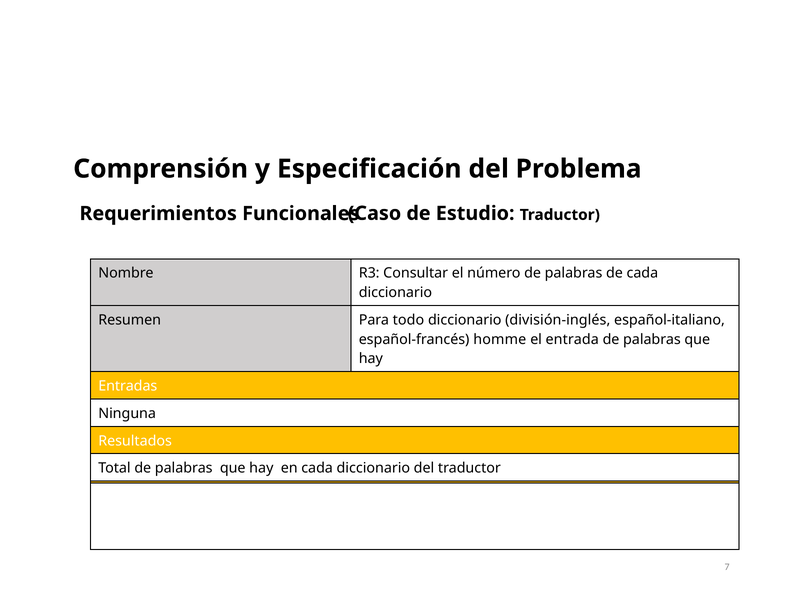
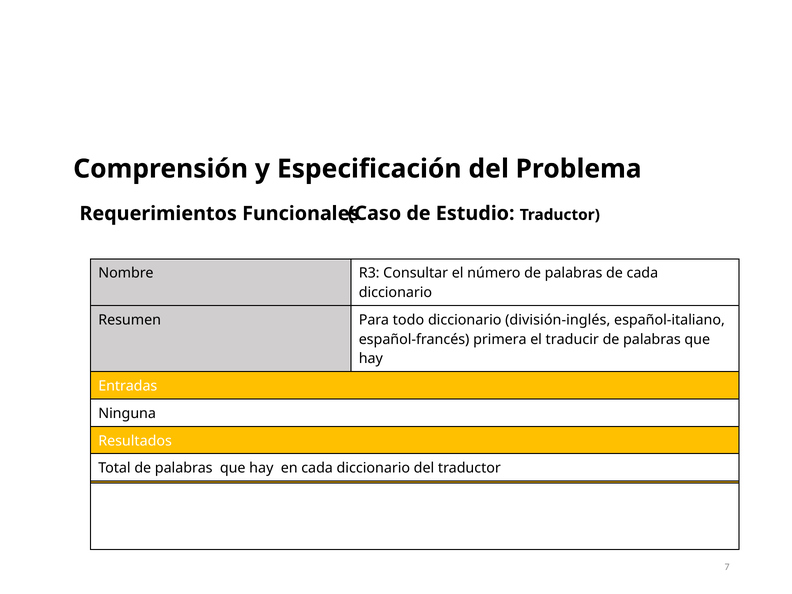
homme: homme -> primera
entrada: entrada -> traducir
